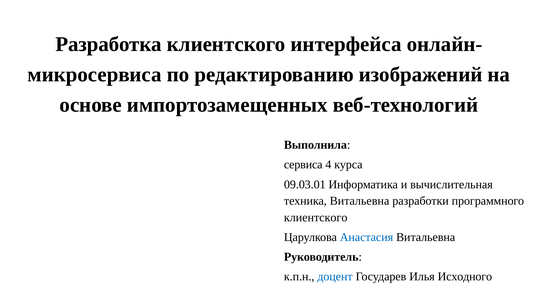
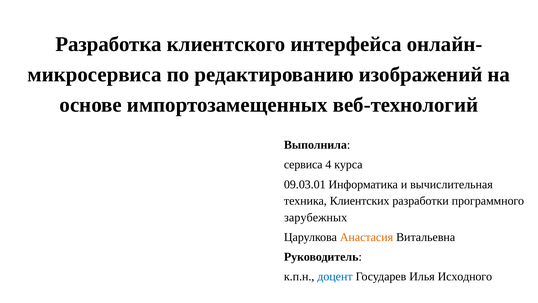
техника Витальевна: Витальевна -> Клиентских
клиентского at (316, 217): клиентского -> зарубежных
Анастасия colour: blue -> orange
